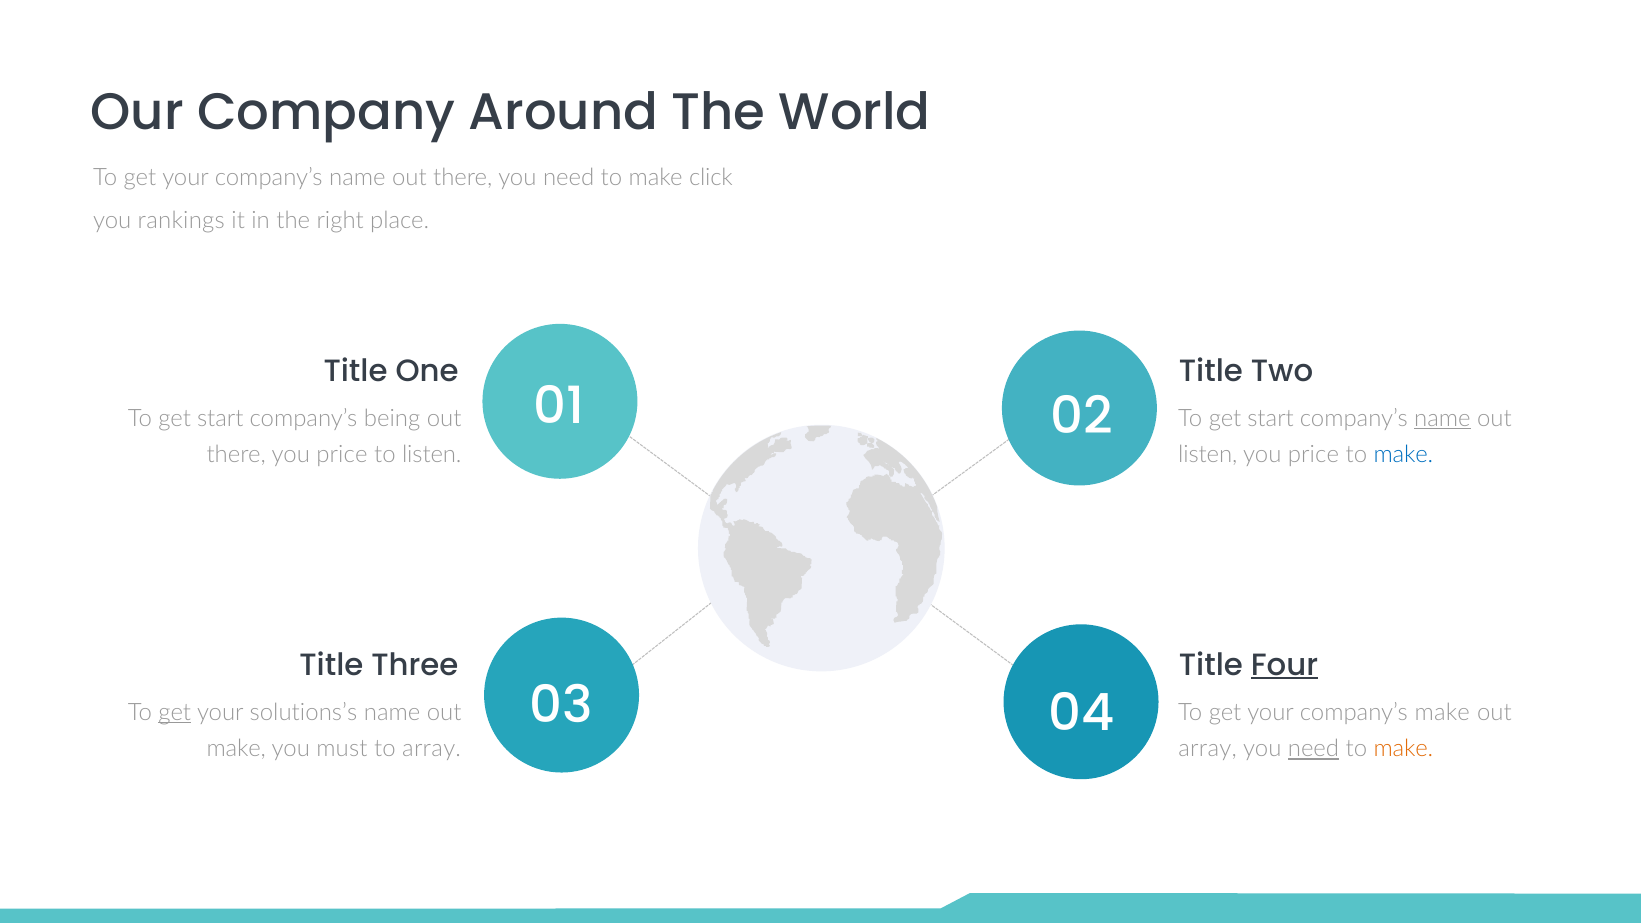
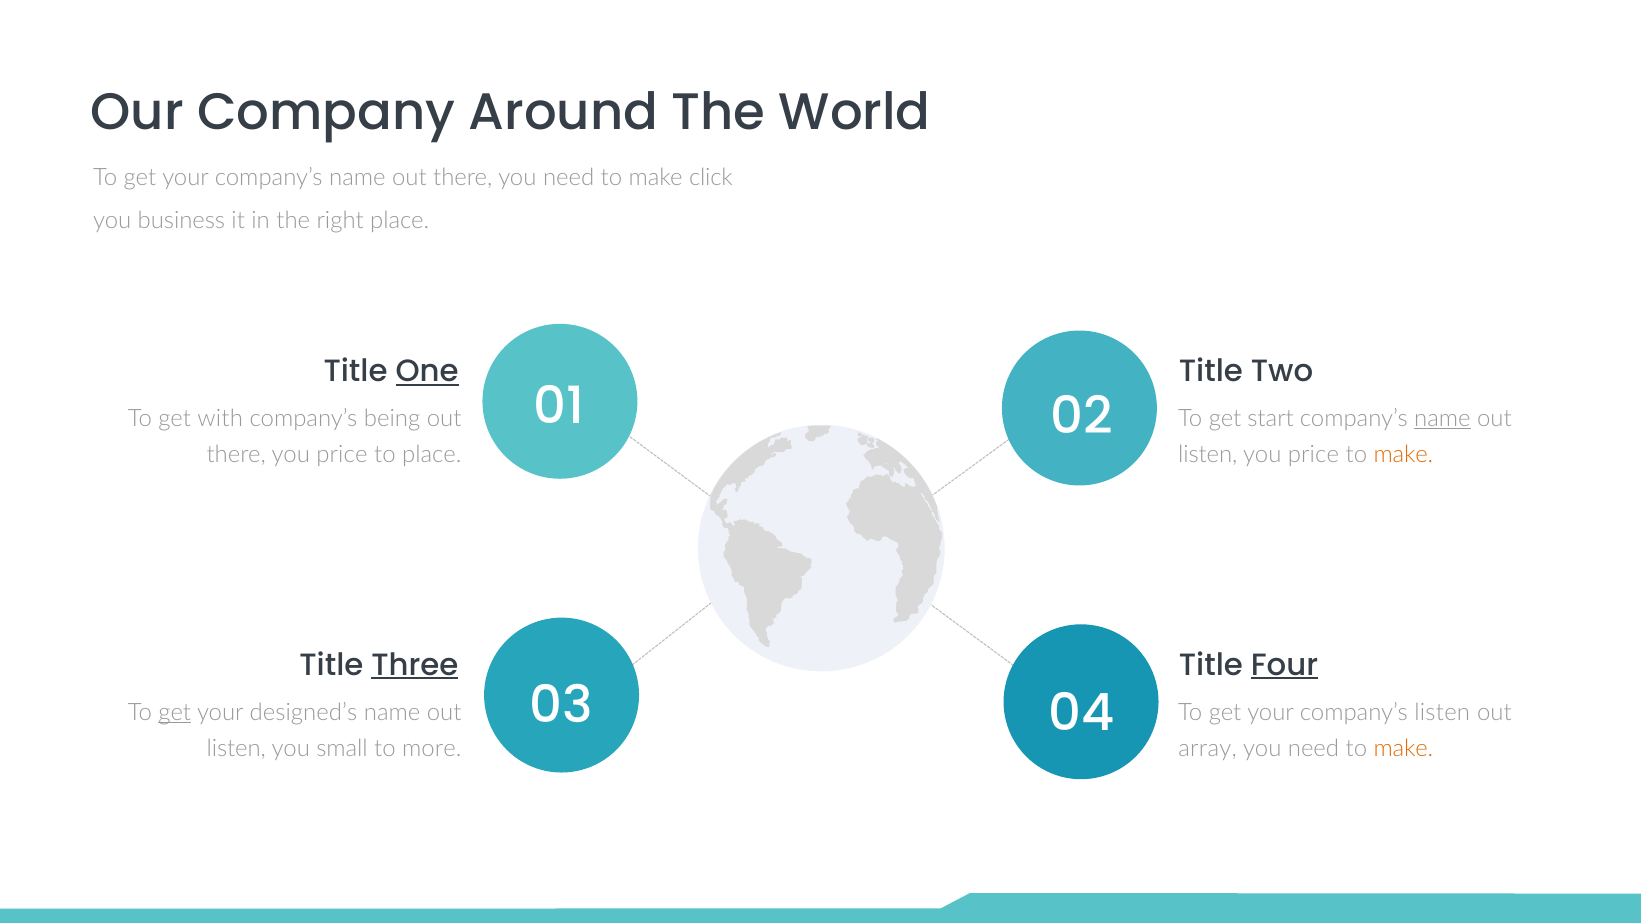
rankings: rankings -> business
One underline: none -> present
start at (220, 418): start -> with
to listen: listen -> place
make at (1403, 455) colour: blue -> orange
Three underline: none -> present
solutions’s: solutions’s -> designed’s
company’s make: make -> listen
make at (236, 749): make -> listen
must: must -> small
to array: array -> more
need at (1313, 749) underline: present -> none
